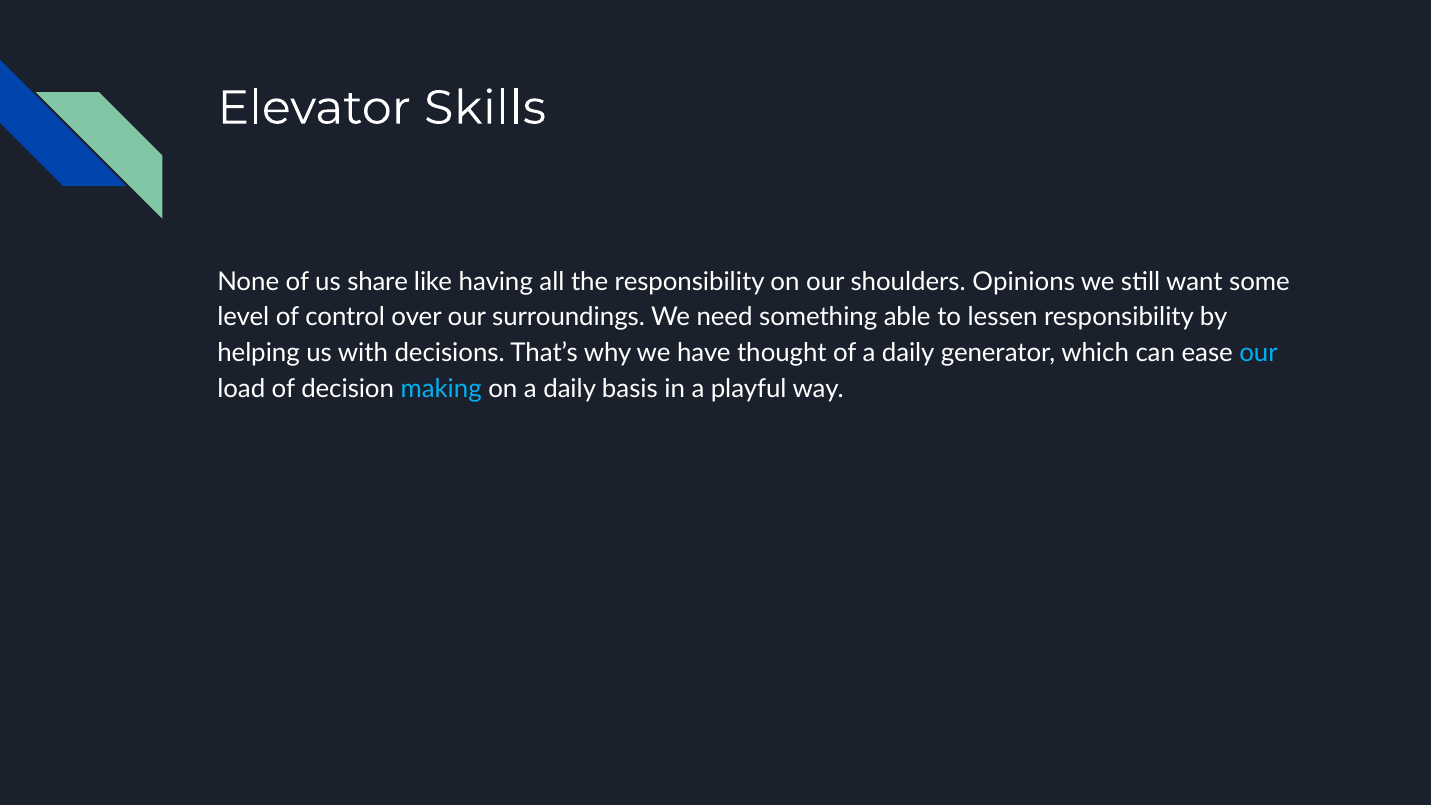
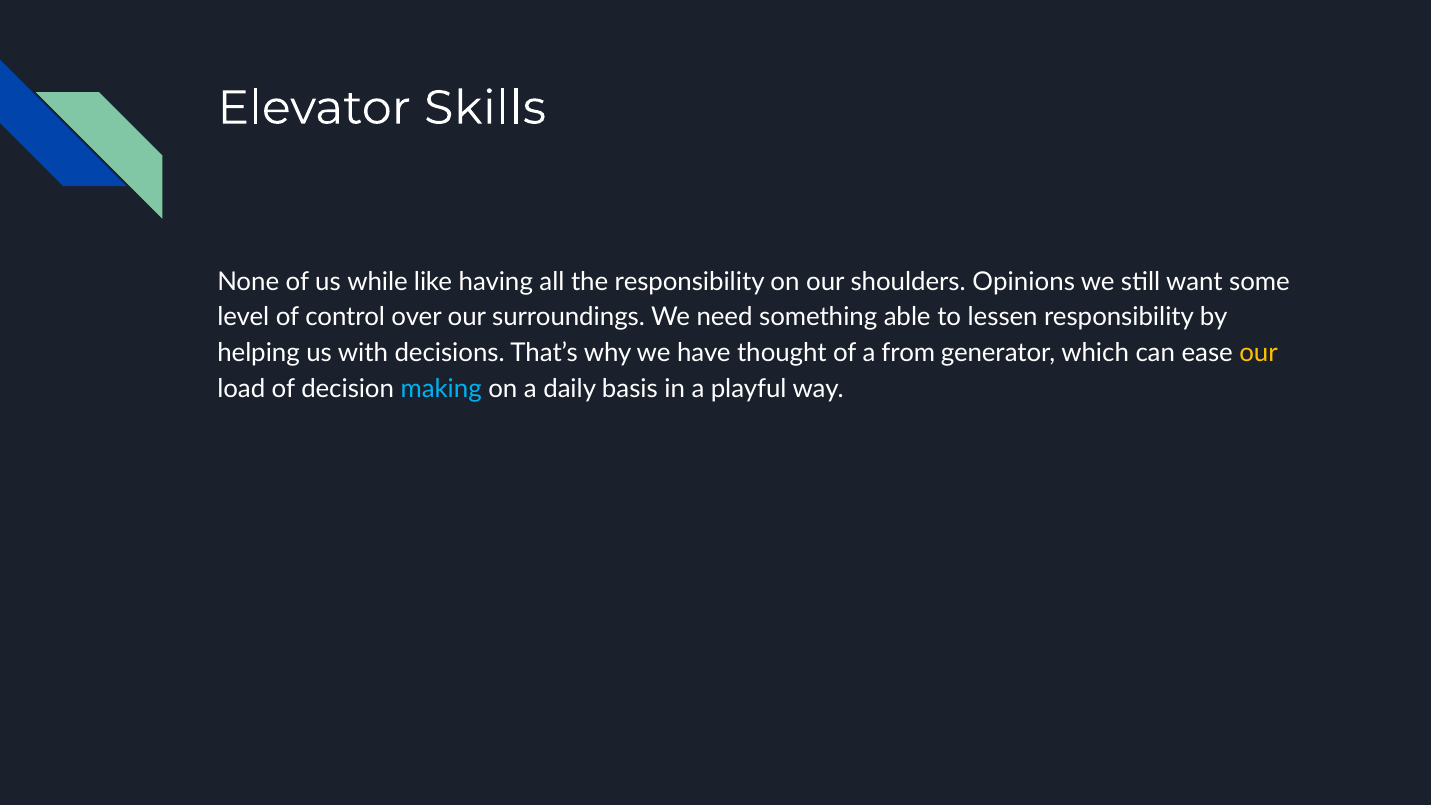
share: share -> while
of a daily: daily -> from
our at (1259, 353) colour: light blue -> yellow
